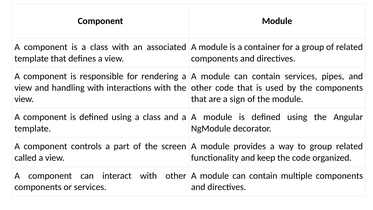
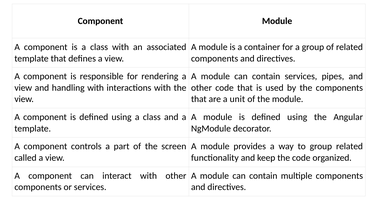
sign: sign -> unit
